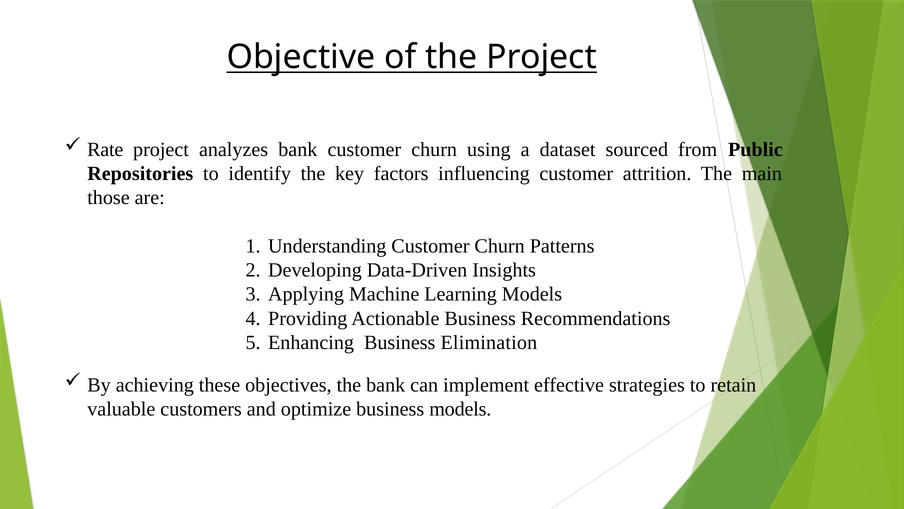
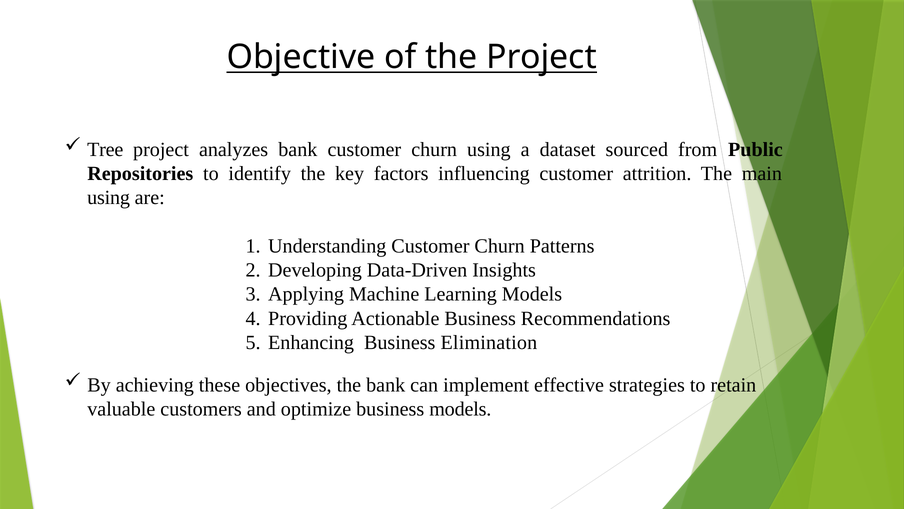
Rate: Rate -> Tree
those at (108, 198): those -> using
